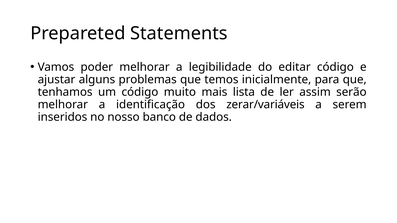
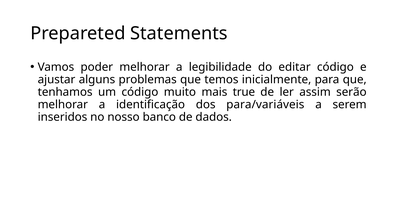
lista: lista -> true
zerar/variáveis: zerar/variáveis -> para/variáveis
